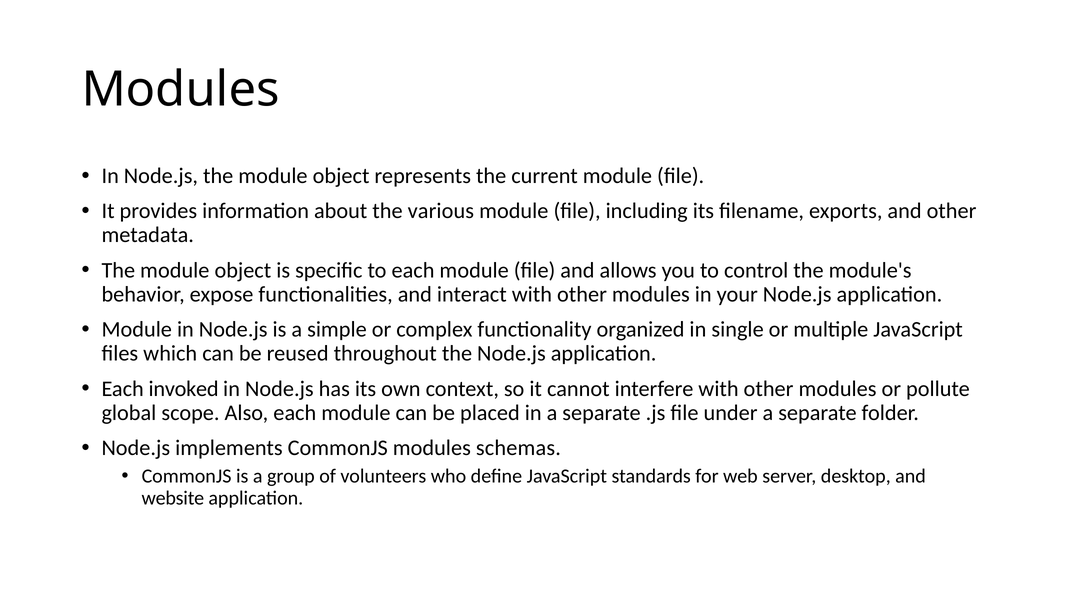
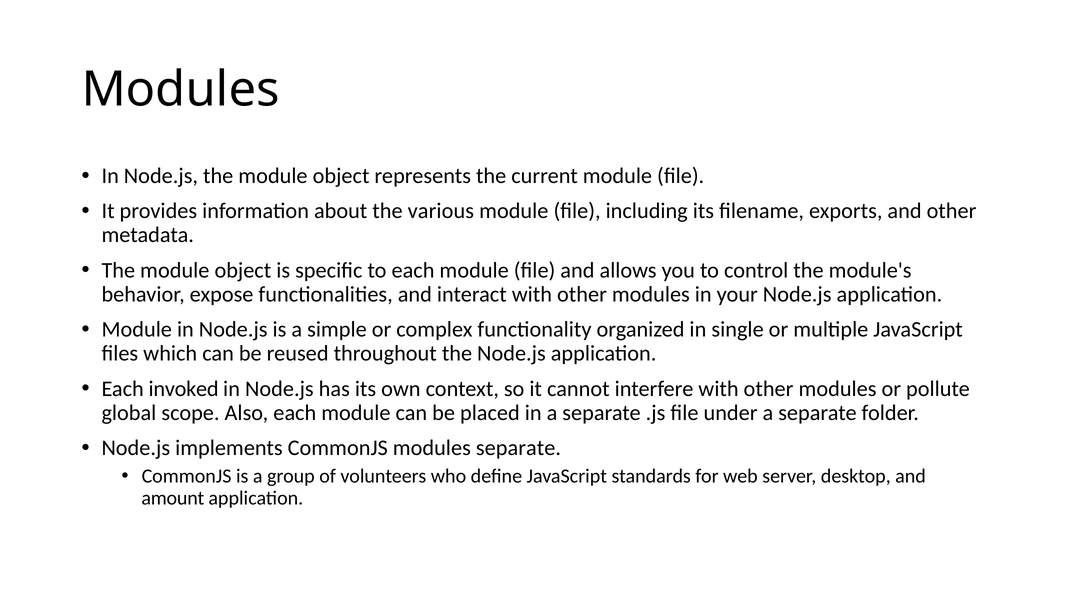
modules schemas: schemas -> separate
website: website -> amount
